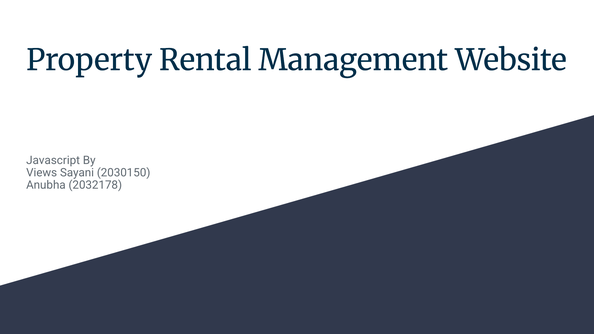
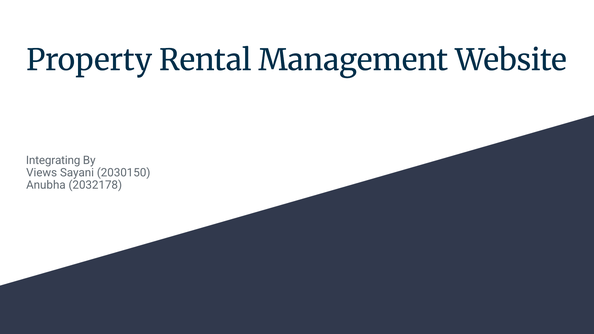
Javascript: Javascript -> Integrating
